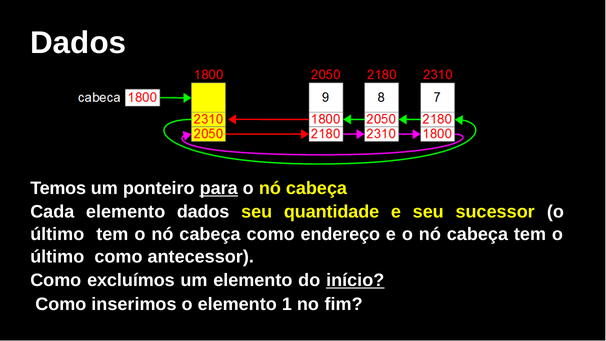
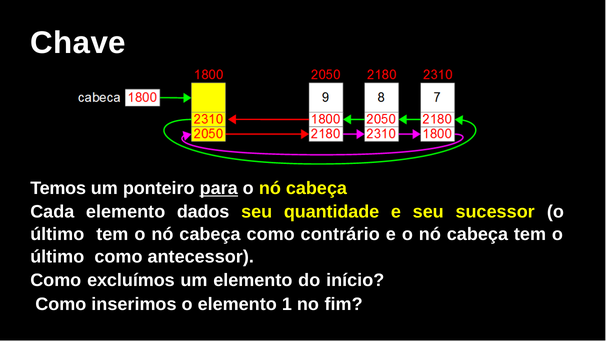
Dados at (78, 43): Dados -> Chave
endereço: endereço -> contrário
início underline: present -> none
